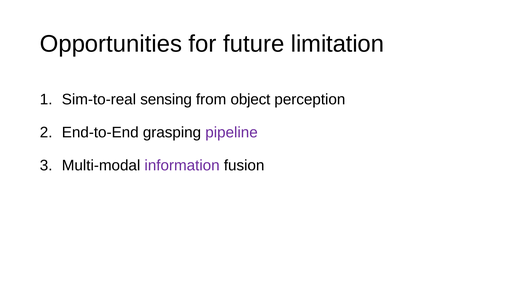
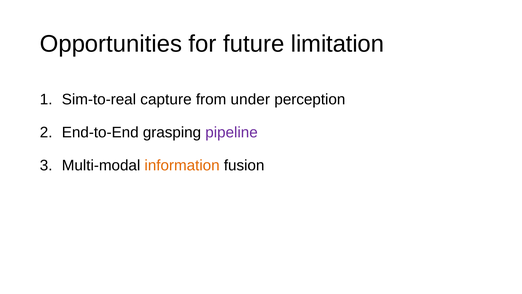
sensing: sensing -> capture
object: object -> under
information colour: purple -> orange
